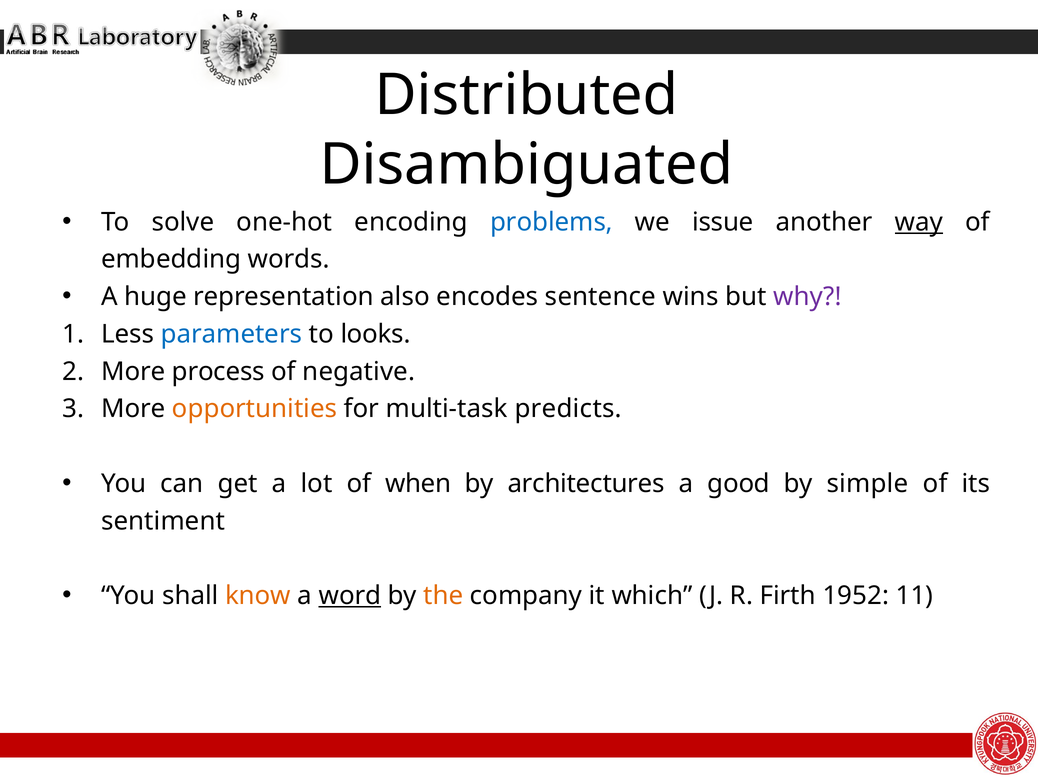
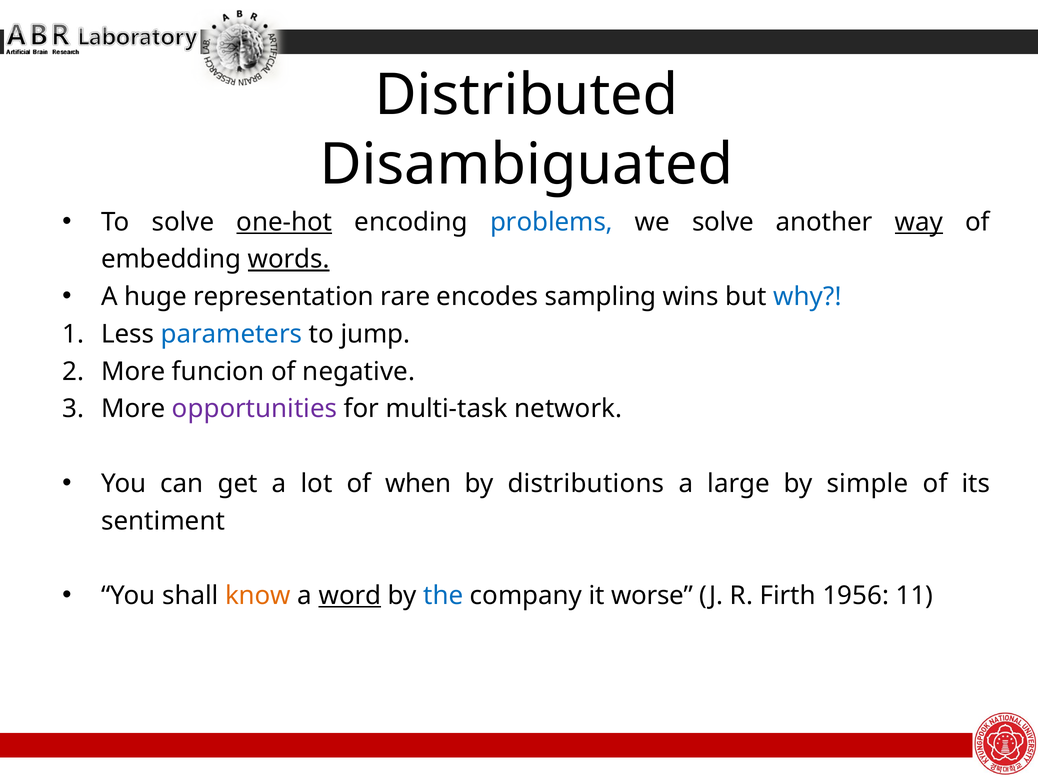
one-hot underline: none -> present
we issue: issue -> solve
words underline: none -> present
also: also -> rare
sentence: sentence -> sampling
why colour: purple -> blue
looks: looks -> jump
process: process -> funcion
opportunities colour: orange -> purple
predicts: predicts -> network
architectures: architectures -> distributions
good: good -> large
the colour: orange -> blue
which: which -> worse
1952: 1952 -> 1956
